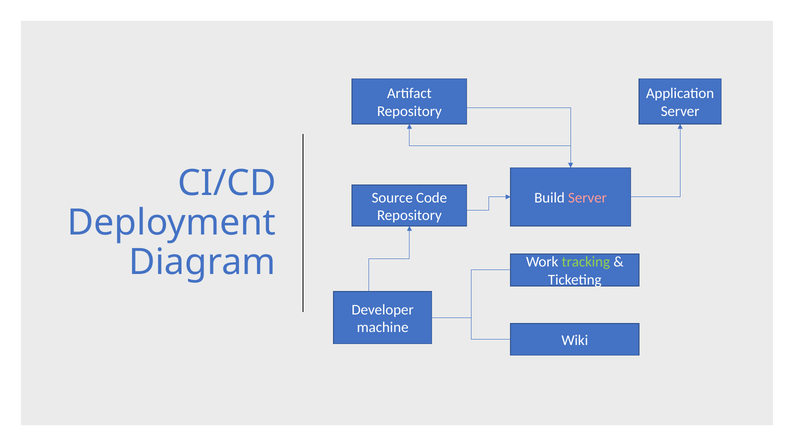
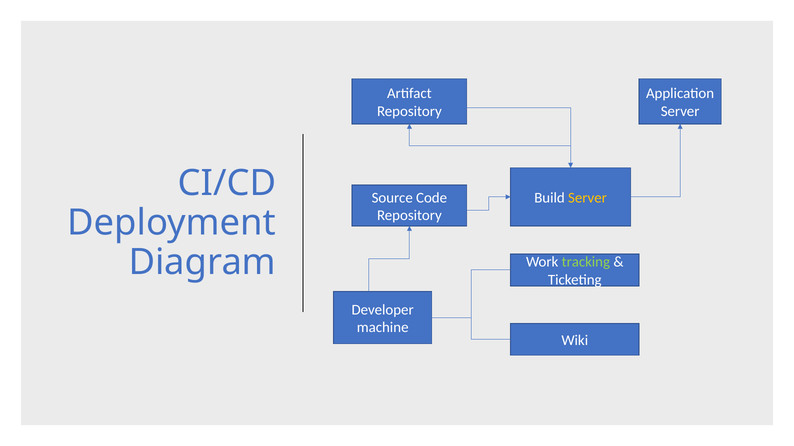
Server at (587, 198) colour: pink -> yellow
